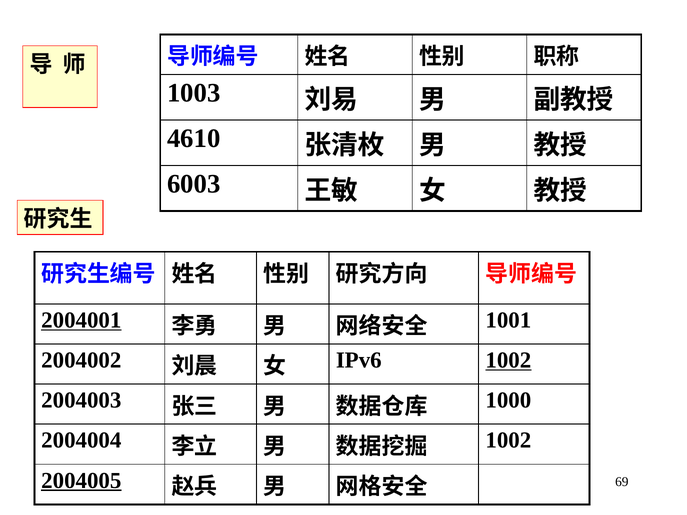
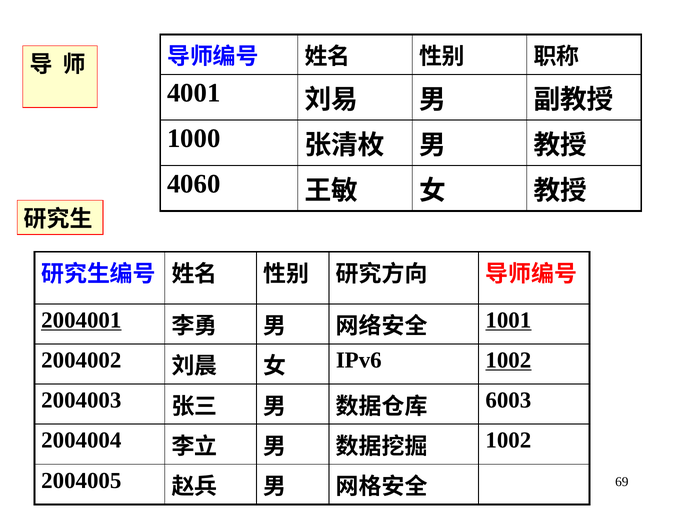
1003: 1003 -> 4001
4610: 4610 -> 1000
6003: 6003 -> 4060
1001 underline: none -> present
1000: 1000 -> 6003
2004005 underline: present -> none
